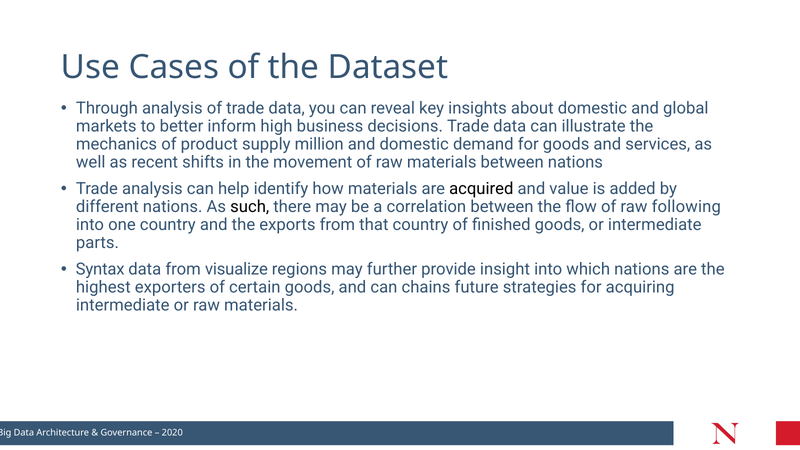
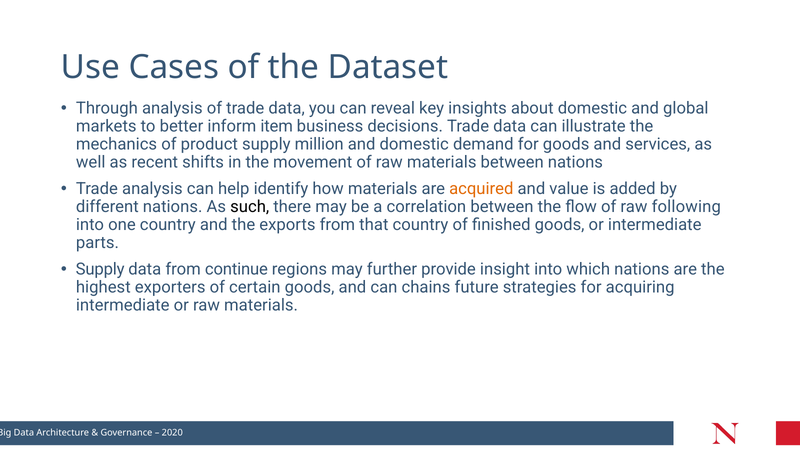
high: high -> item
acquired colour: black -> orange
Syntax at (100, 269): Syntax -> Supply
visualize: visualize -> continue
